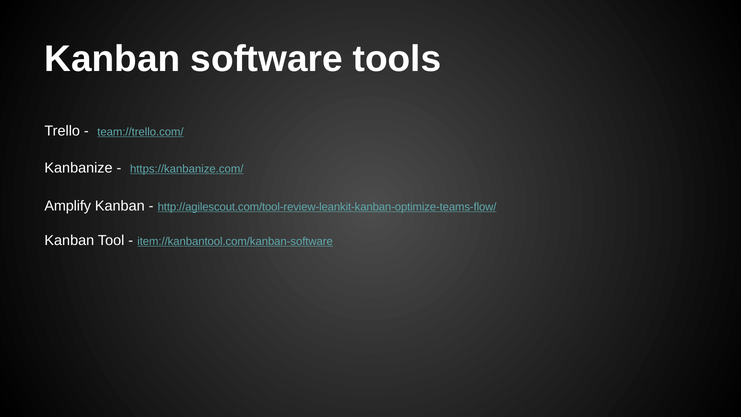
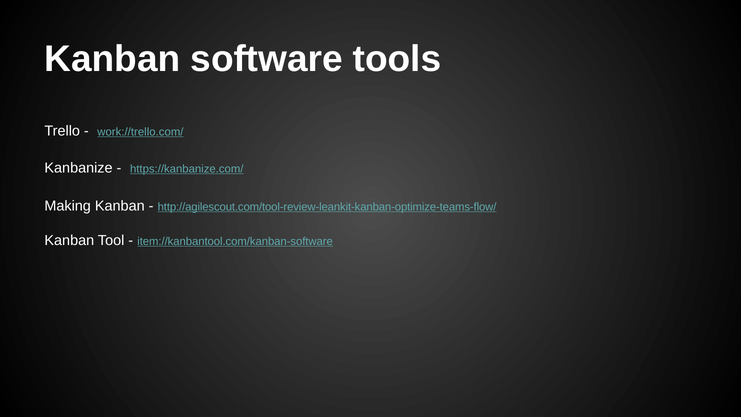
team://trello.com/: team://trello.com/ -> work://trello.com/
Amplify: Amplify -> Making
